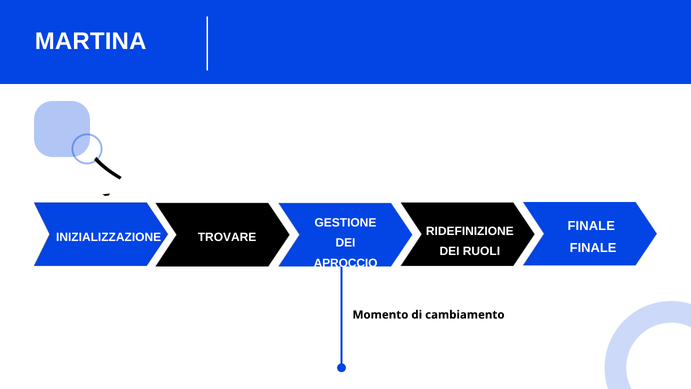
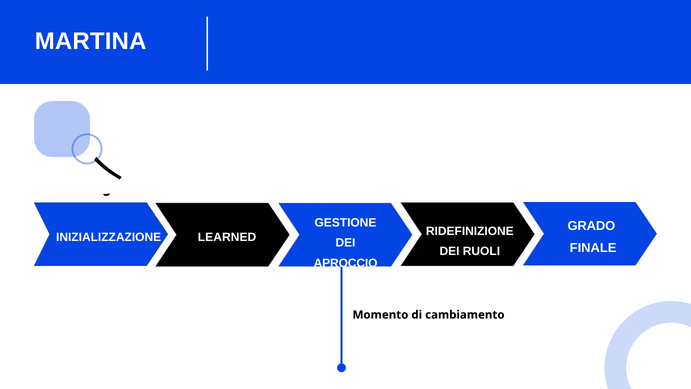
FINALE at (591, 226): FINALE -> GRADO
TROVARE: TROVARE -> LEARNED
